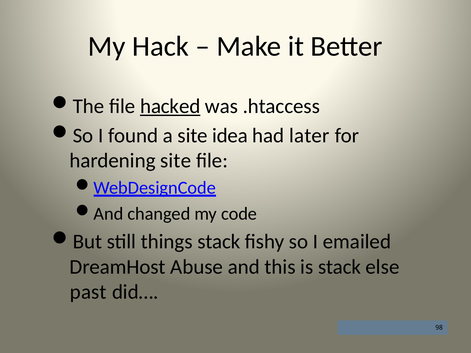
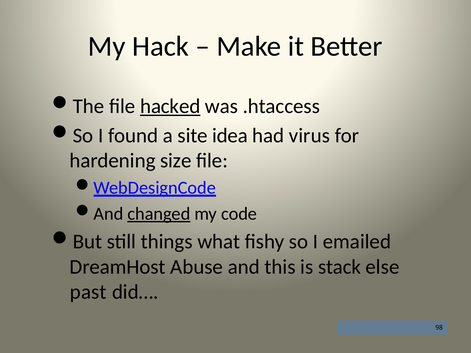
later: later -> virus
hardening site: site -> size
changed underline: none -> present
things stack: stack -> what
